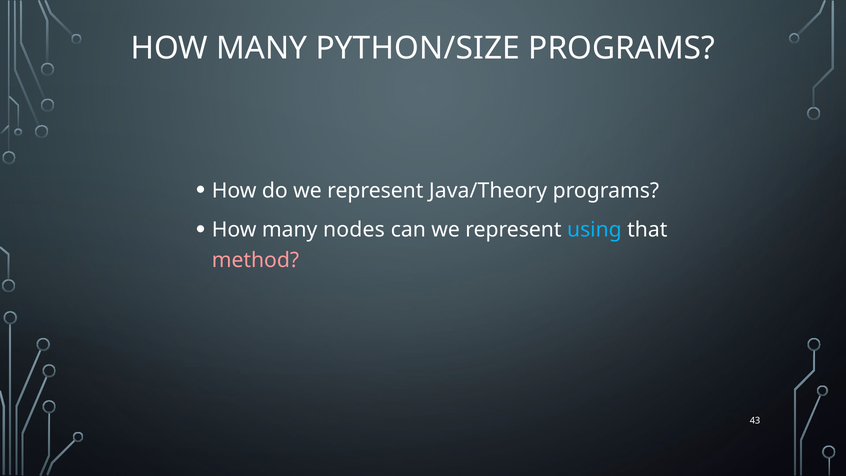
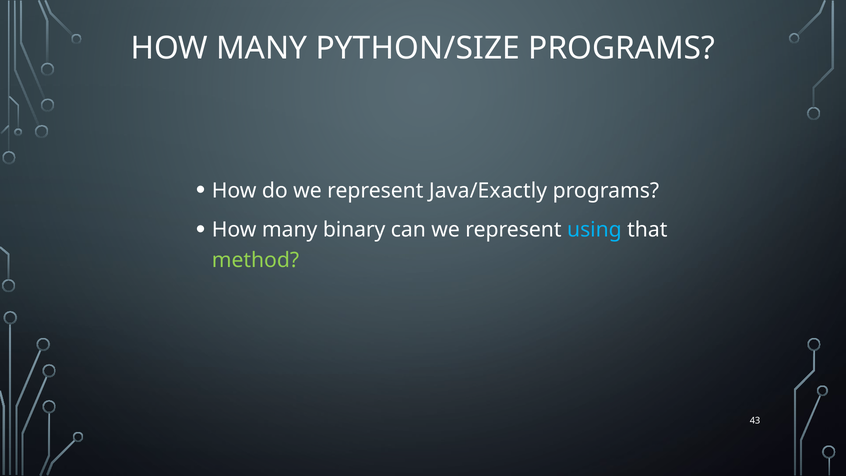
Java/Theory: Java/Theory -> Java/Exactly
nodes: nodes -> binary
method colour: pink -> light green
